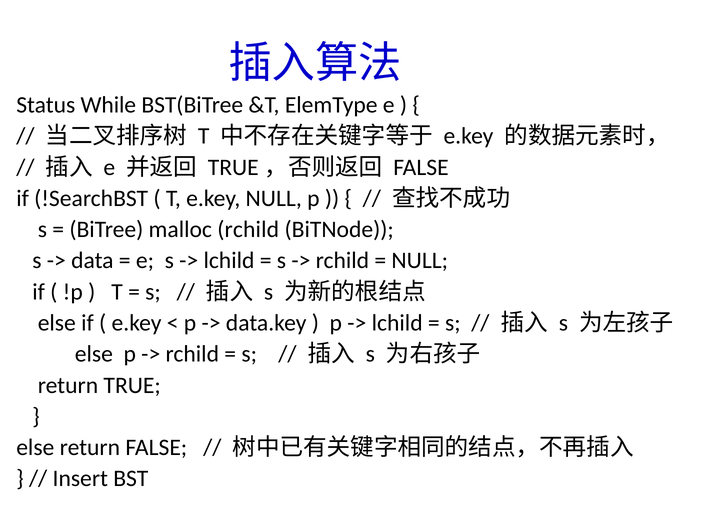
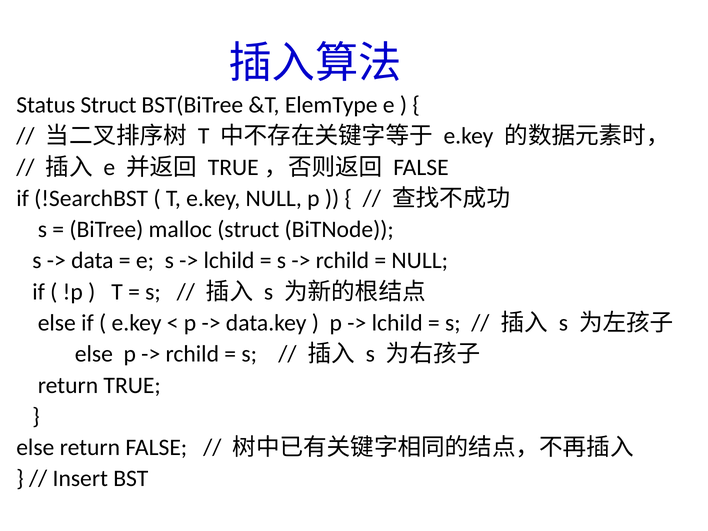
Status While: While -> Struct
malloc rchild: rchild -> struct
